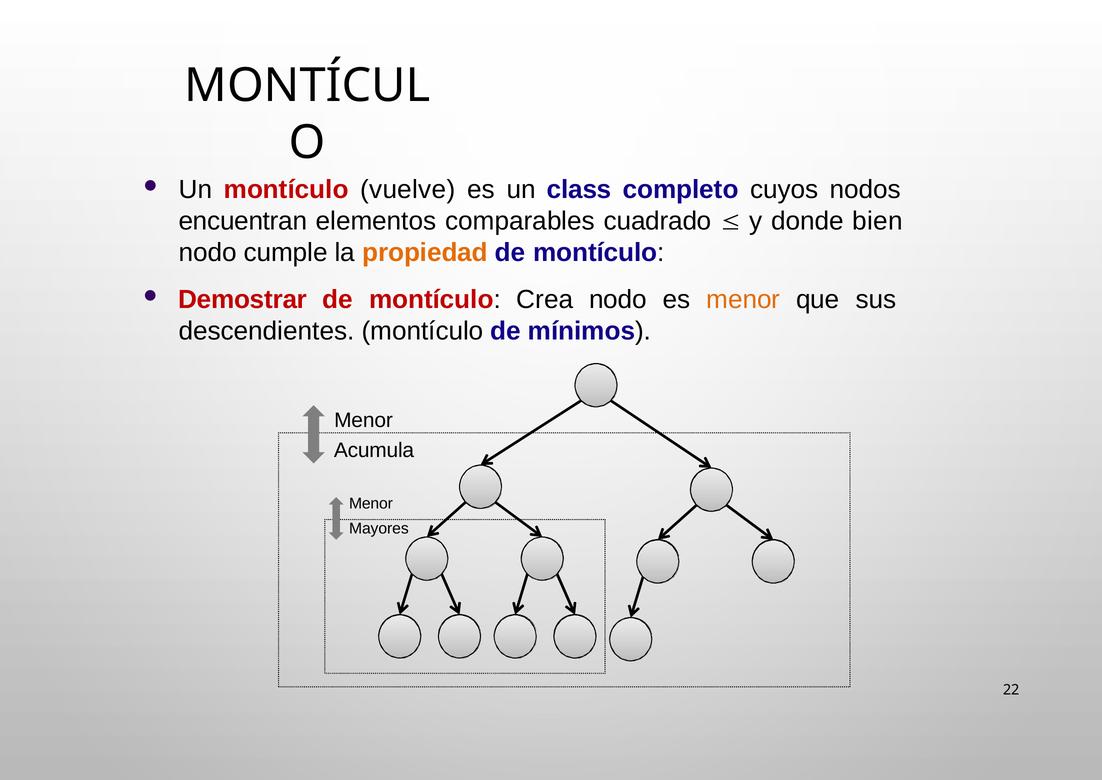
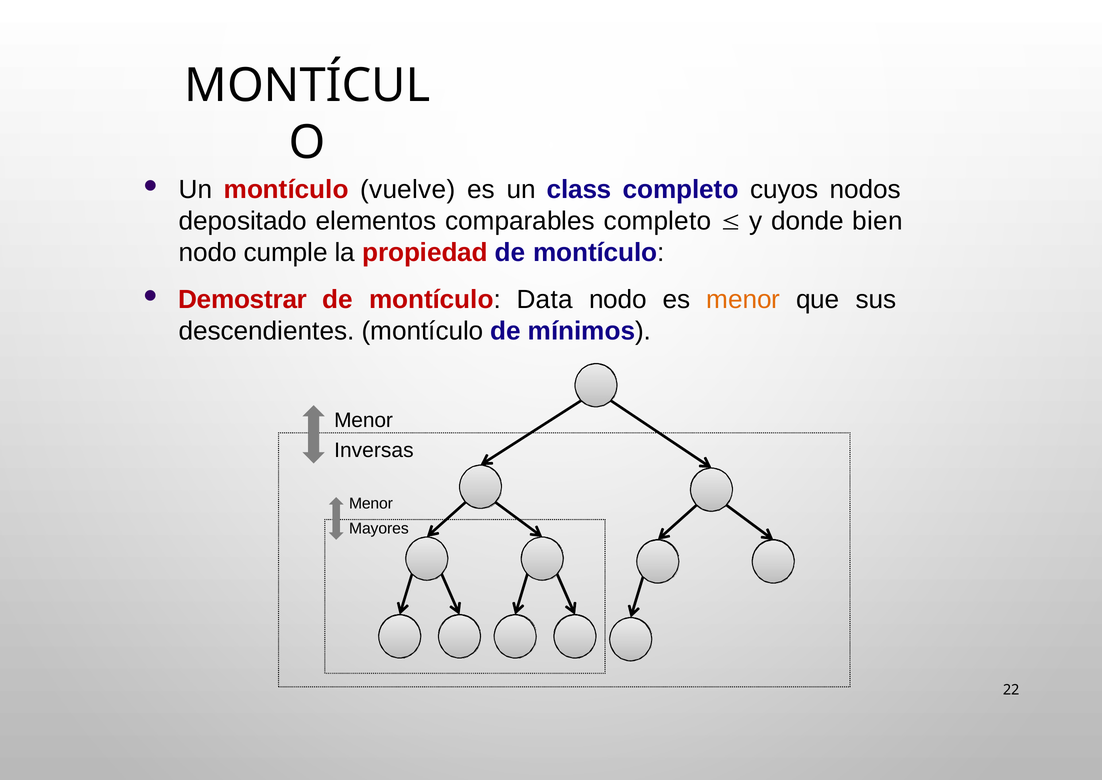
encuentran: encuentran -> depositado
comparables cuadrado: cuadrado -> completo
propiedad colour: orange -> red
Crea: Crea -> Data
Acumula: Acumula -> Inversas
